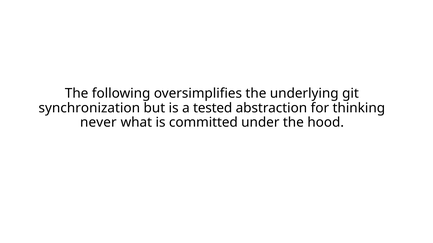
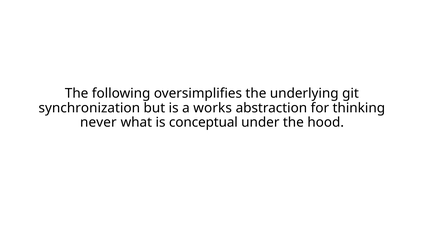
tested: tested -> works
committed: committed -> conceptual
